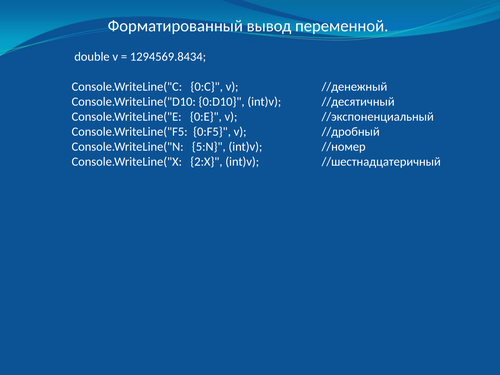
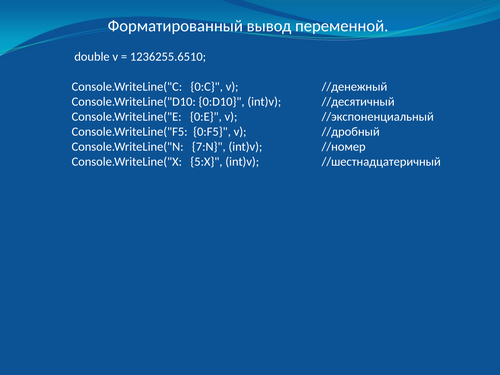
1294569.8434: 1294569.8434 -> 1236255.6510
5:N: 5:N -> 7:N
2:X: 2:X -> 5:X
